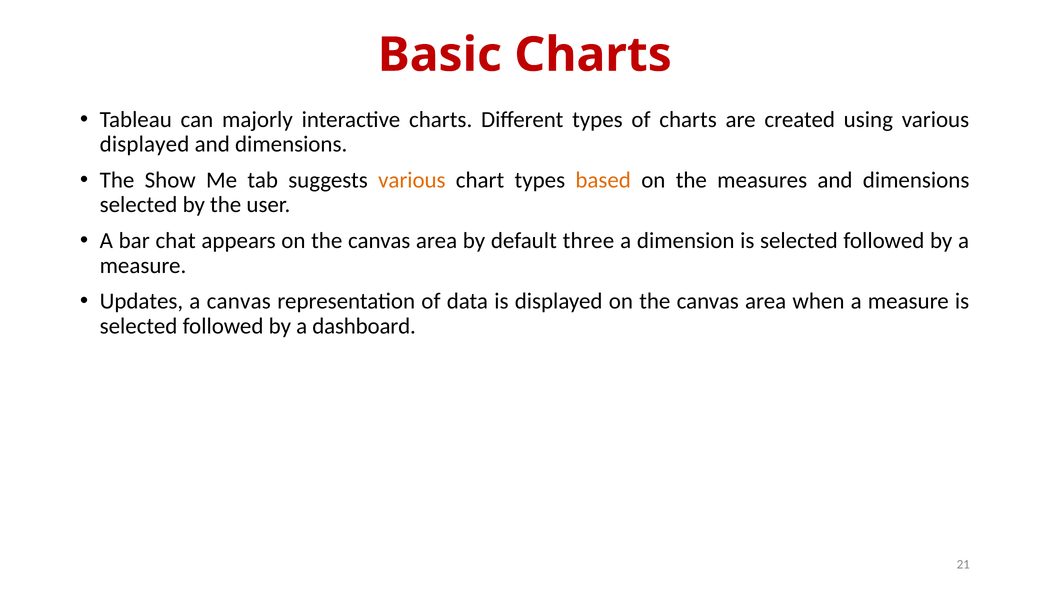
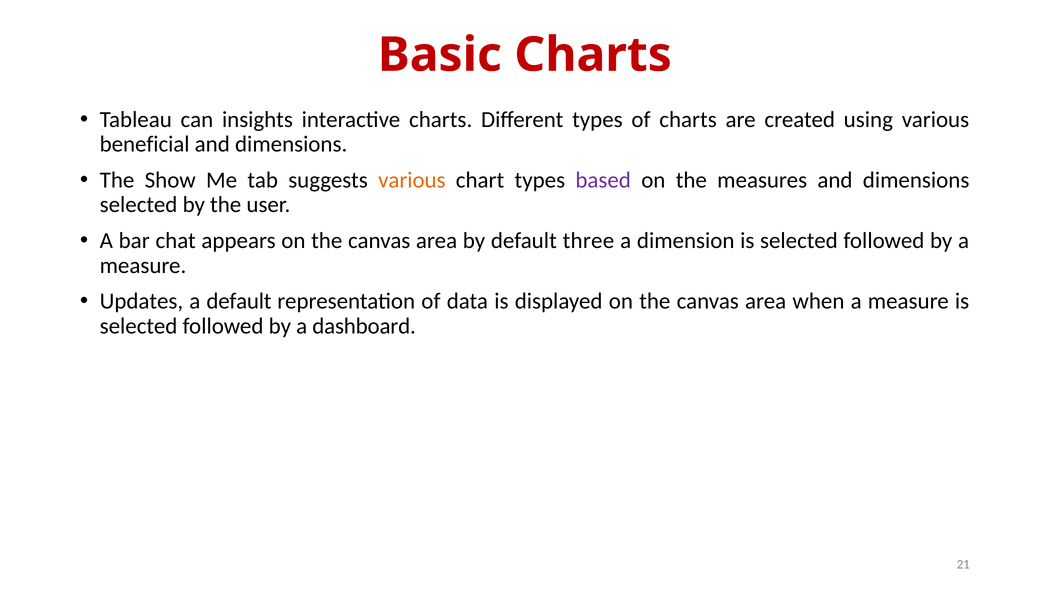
majorly: majorly -> insights
displayed at (145, 144): displayed -> beneficial
based colour: orange -> purple
a canvas: canvas -> default
